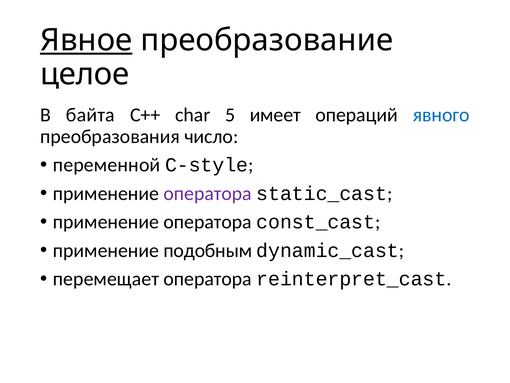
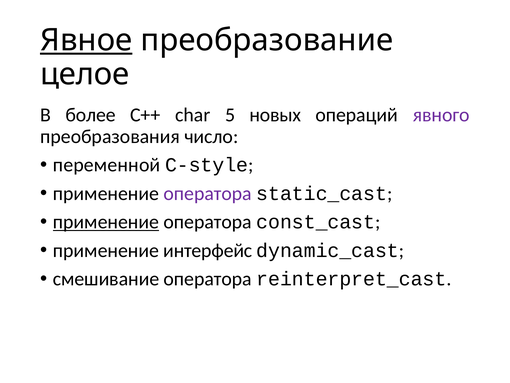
байта: байта -> более
имеет: имеет -> новых
явного colour: blue -> purple
применение at (106, 222) underline: none -> present
подобным: подобным -> интерфейс
перемещает: перемещает -> смешивание
